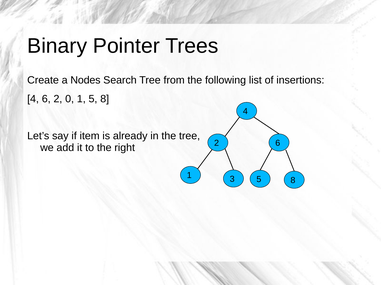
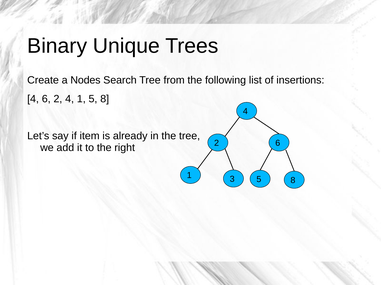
Pointer: Pointer -> Unique
2 0: 0 -> 4
